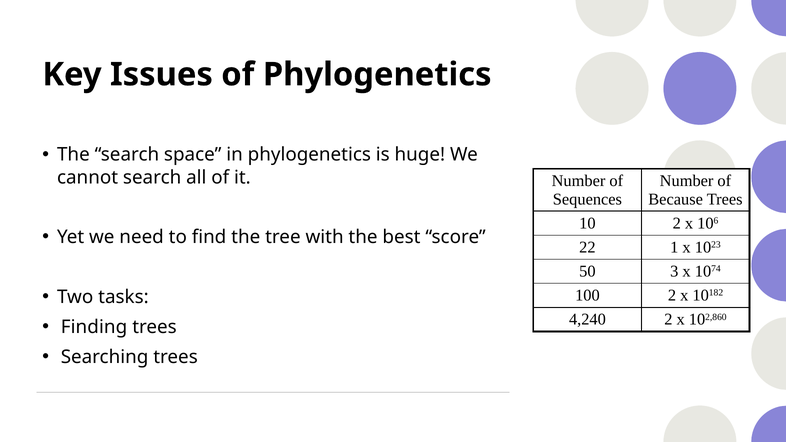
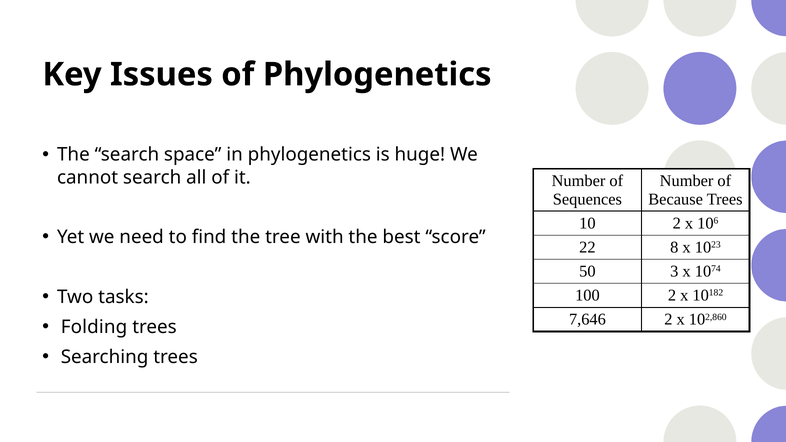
1: 1 -> 8
4,240: 4,240 -> 7,646
Finding: Finding -> Folding
